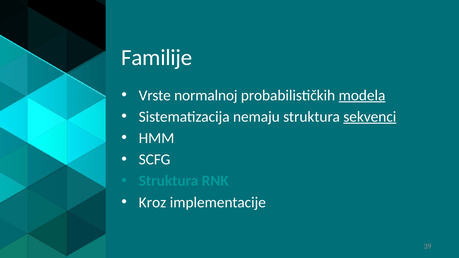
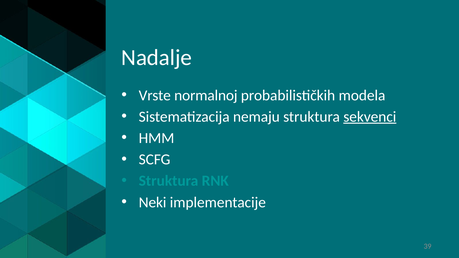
Familije: Familije -> Nadalje
modela underline: present -> none
Kroz: Kroz -> Neki
